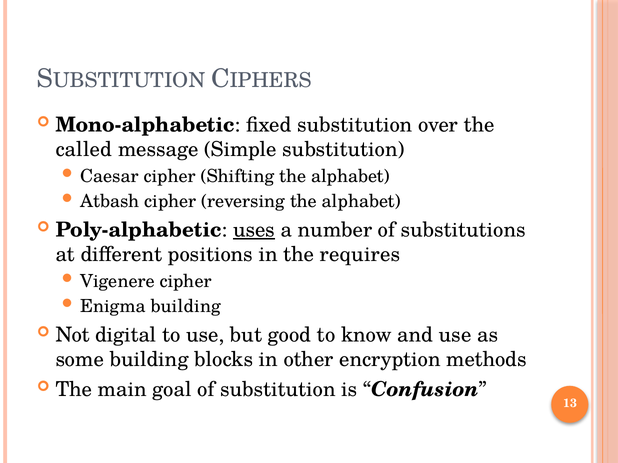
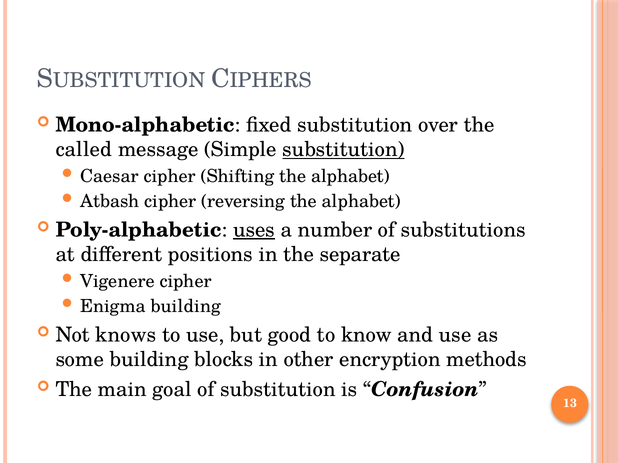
substitution at (344, 150) underline: none -> present
requires: requires -> separate
digital: digital -> knows
